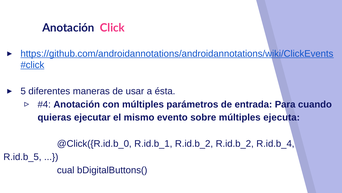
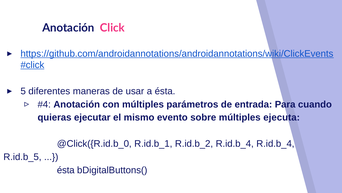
R.id.b_2 R.id.b_2: R.id.b_2 -> R.id.b_4
cual at (66, 170): cual -> ésta
